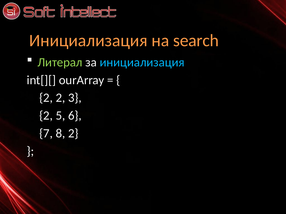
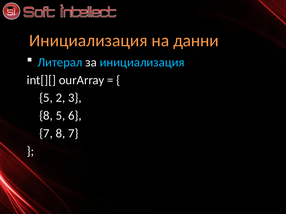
search: search -> данни
Литерал colour: light green -> light blue
2 at (46, 98): 2 -> 5
2 at (46, 116): 2 -> 8
8 2: 2 -> 7
